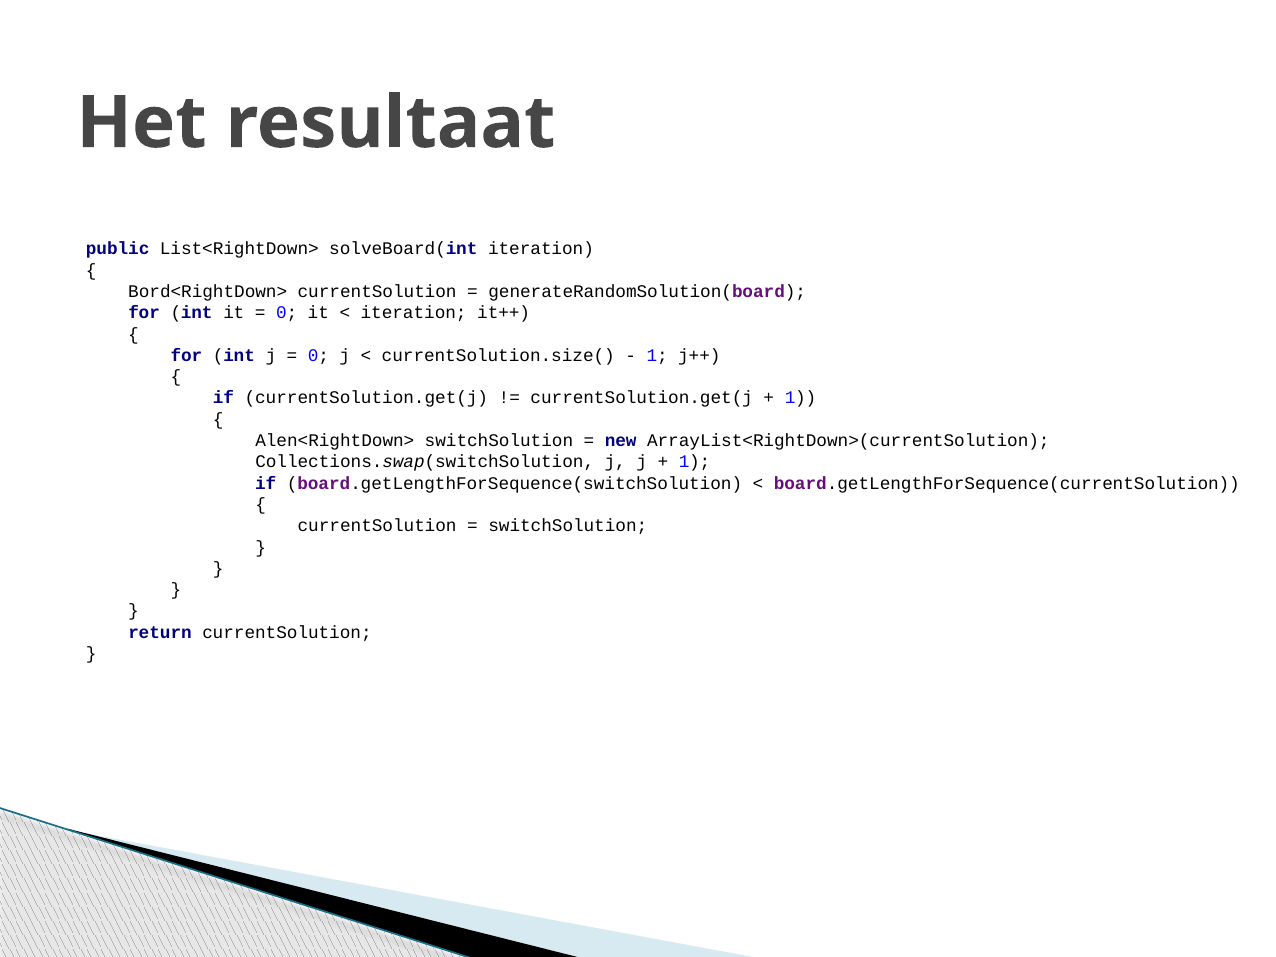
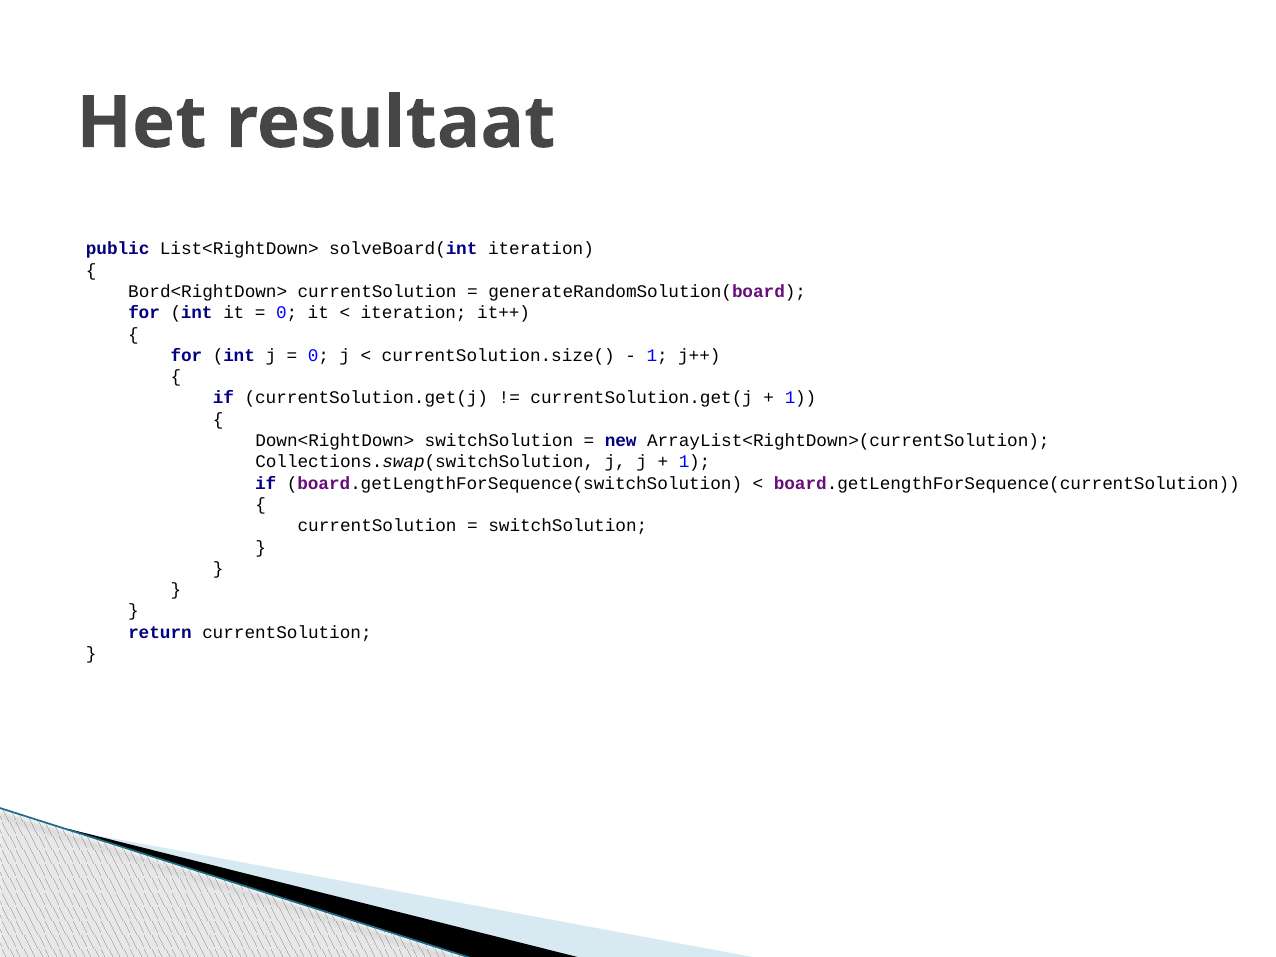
Alen<RightDown>: Alen<RightDown> -> Down<RightDown>
